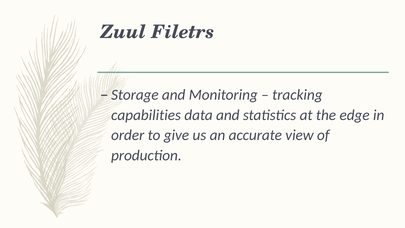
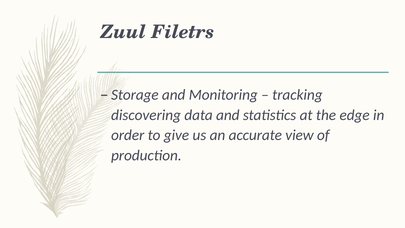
capabilities: capabilities -> discovering
